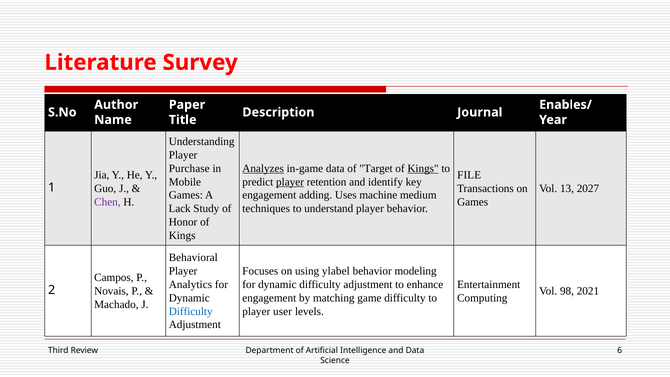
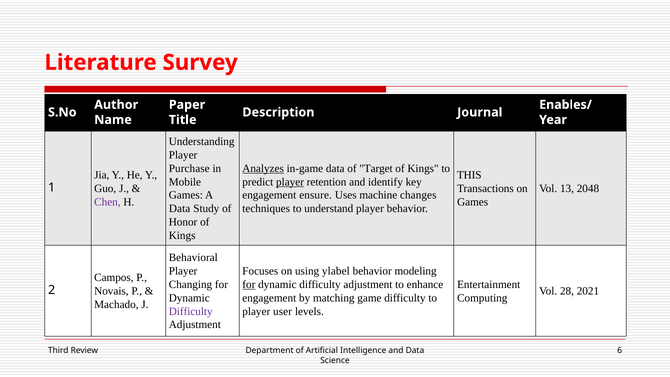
Kings at (423, 168) underline: present -> none
FILE: FILE -> THIS
2027: 2027 -> 2048
adding: adding -> ensure
medium: medium -> changes
Lack at (180, 209): Lack -> Data
Analytics: Analytics -> Changing
for at (249, 284) underline: none -> present
98: 98 -> 28
Difficulty at (191, 311) colour: blue -> purple
